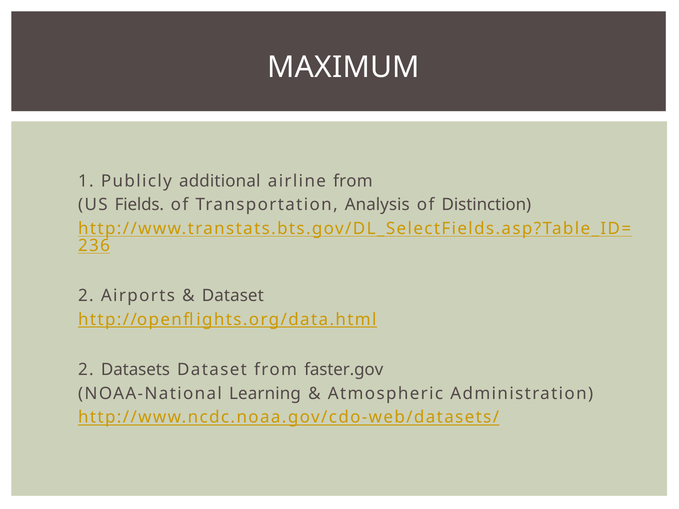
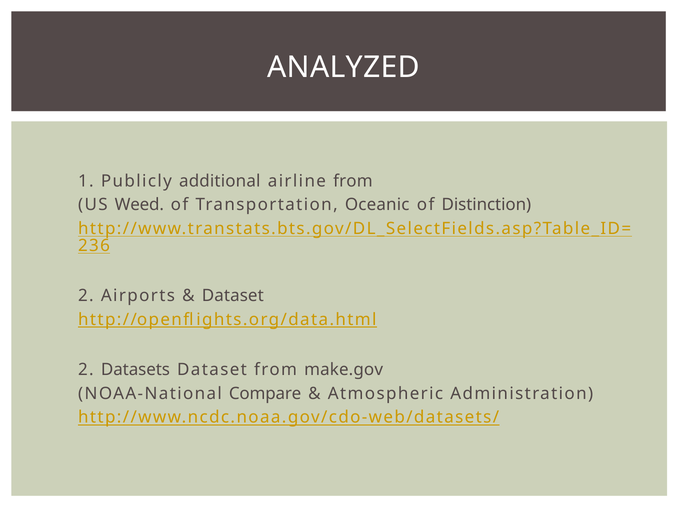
MAXIMUM: MAXIMUM -> ANALYZED
Fields: Fields -> Weed
Analysis: Analysis -> Oceanic
faster.gov: faster.gov -> make.gov
Learning: Learning -> Compare
